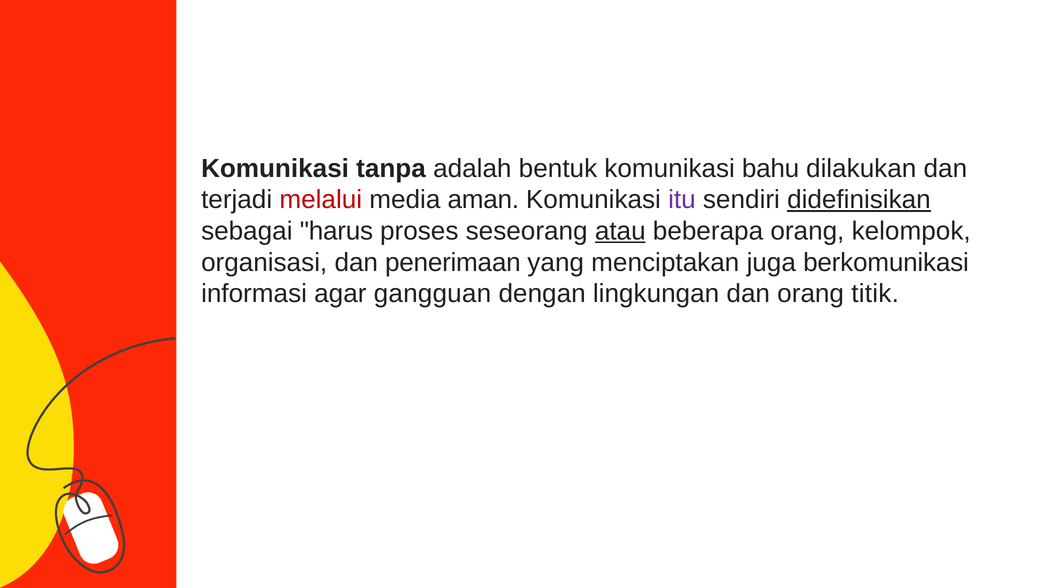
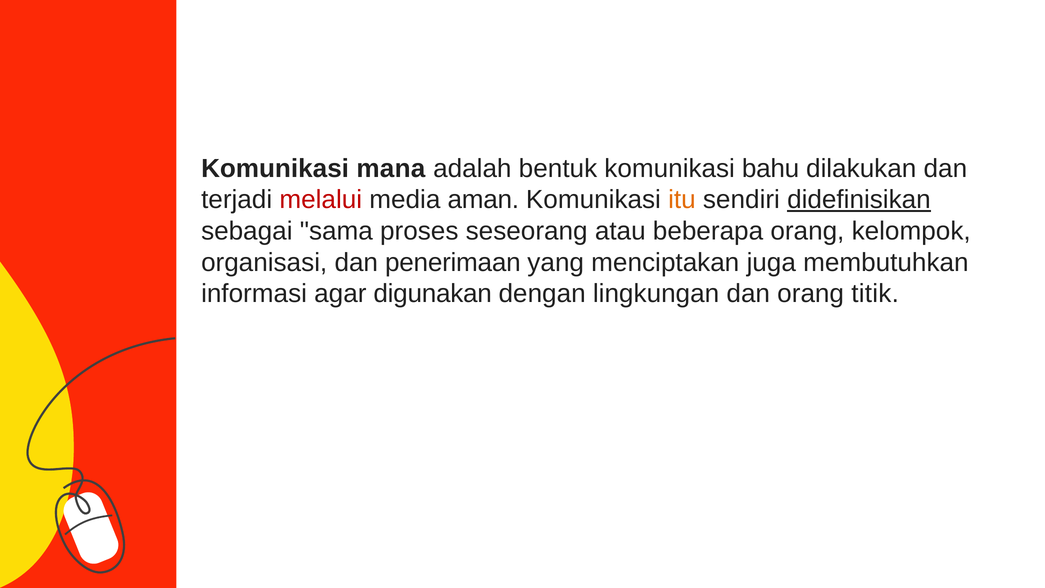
tanpa: tanpa -> mana
itu colour: purple -> orange
harus: harus -> sama
atau underline: present -> none
berkomunikasi: berkomunikasi -> membutuhkan
gangguan: gangguan -> digunakan
